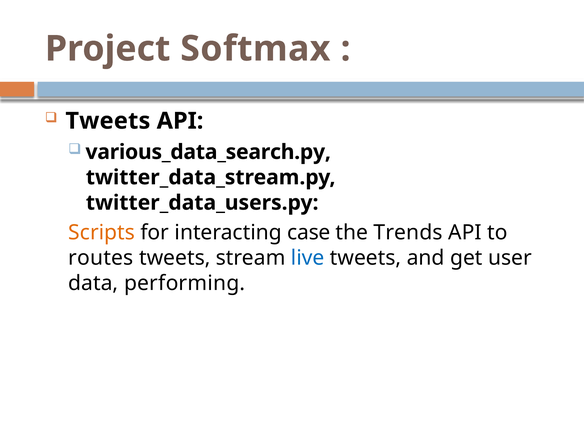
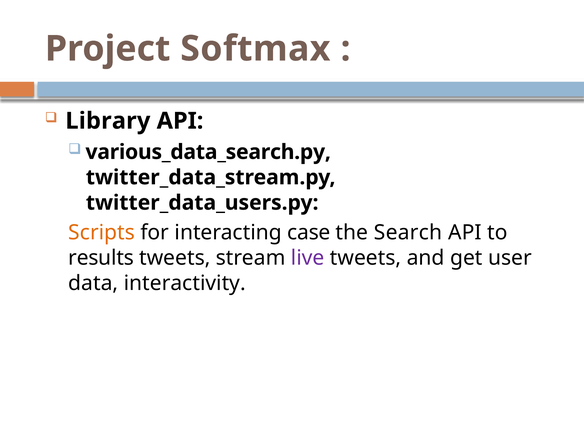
Tweets at (108, 121): Tweets -> Library
Trends: Trends -> Search
routes: routes -> results
live colour: blue -> purple
performing: performing -> interactivity
